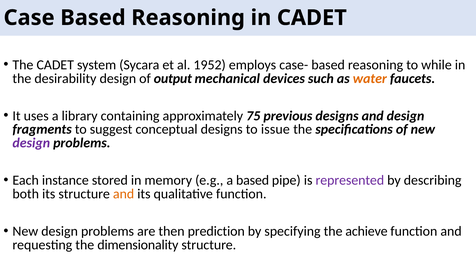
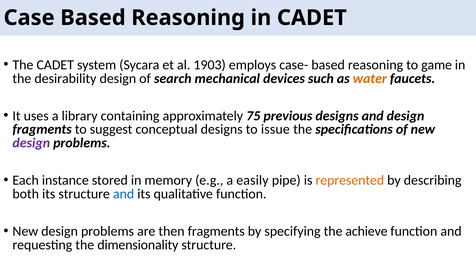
1952: 1952 -> 1903
while: while -> game
output: output -> search
a based: based -> easily
represented colour: purple -> orange
and at (124, 194) colour: orange -> blue
then prediction: prediction -> fragments
